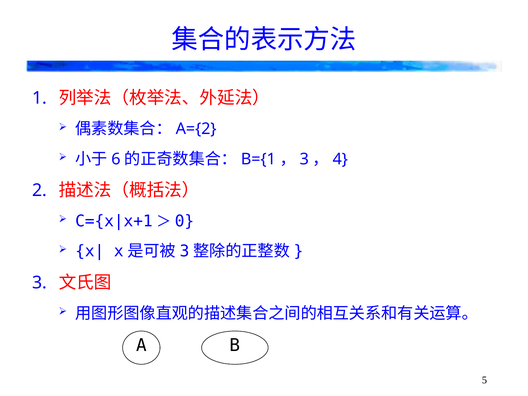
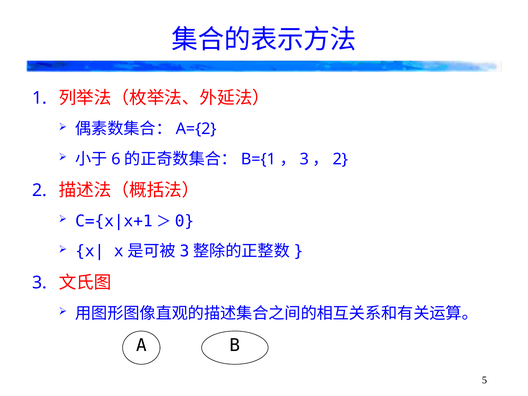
4 at (340, 159): 4 -> 2
